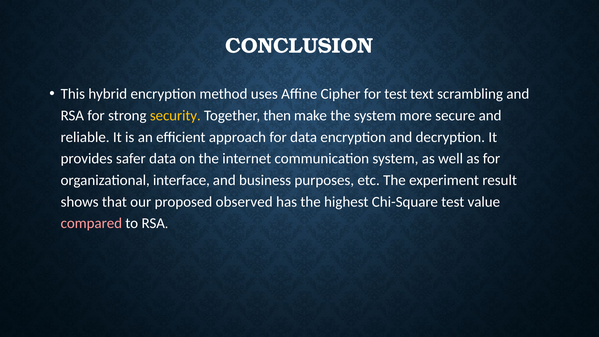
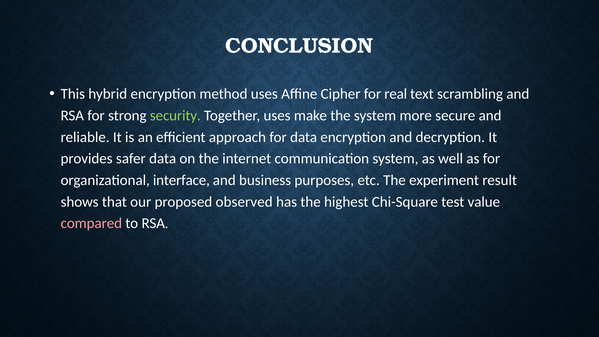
for test: test -> real
security colour: yellow -> light green
Together then: then -> uses
